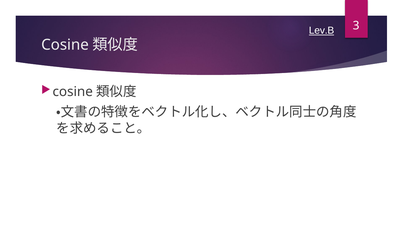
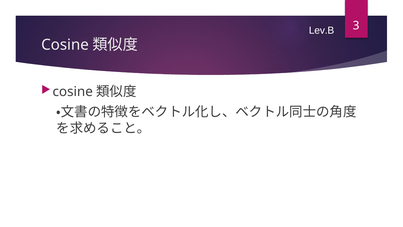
Lev.B underline: present -> none
